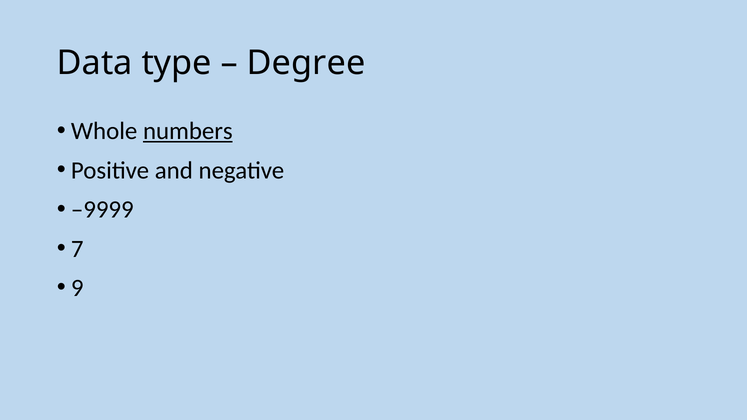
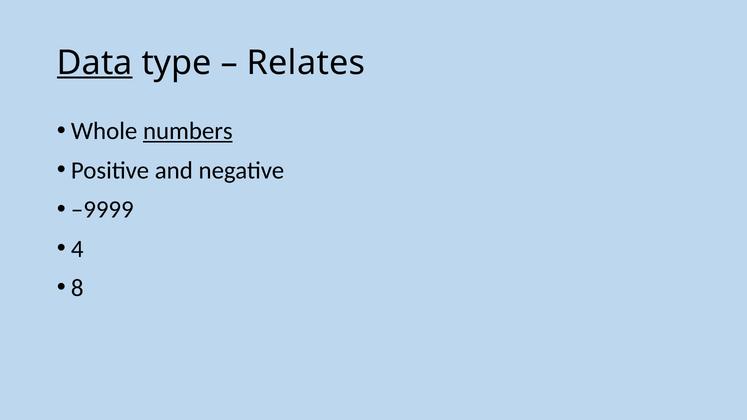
Data underline: none -> present
Degree: Degree -> Relates
7: 7 -> 4
9: 9 -> 8
